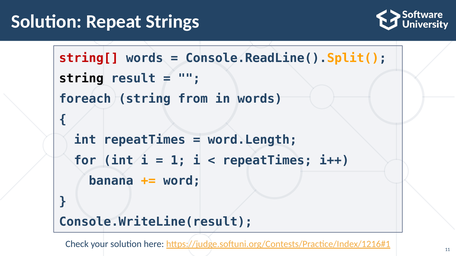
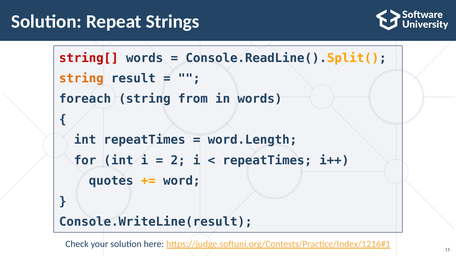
string at (81, 79) colour: black -> orange
1: 1 -> 2
banana: banana -> quotes
